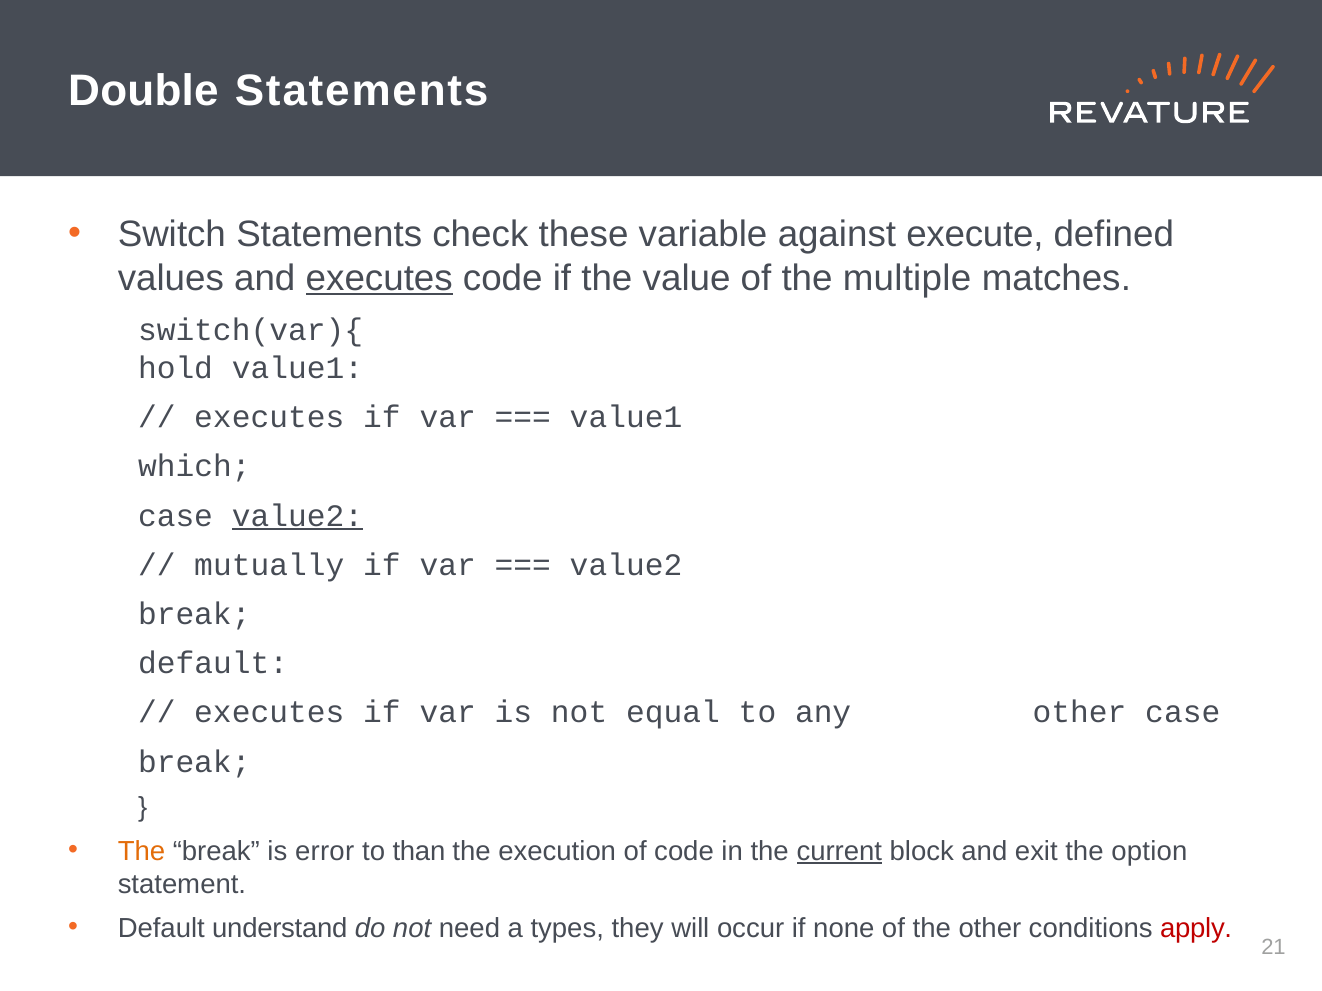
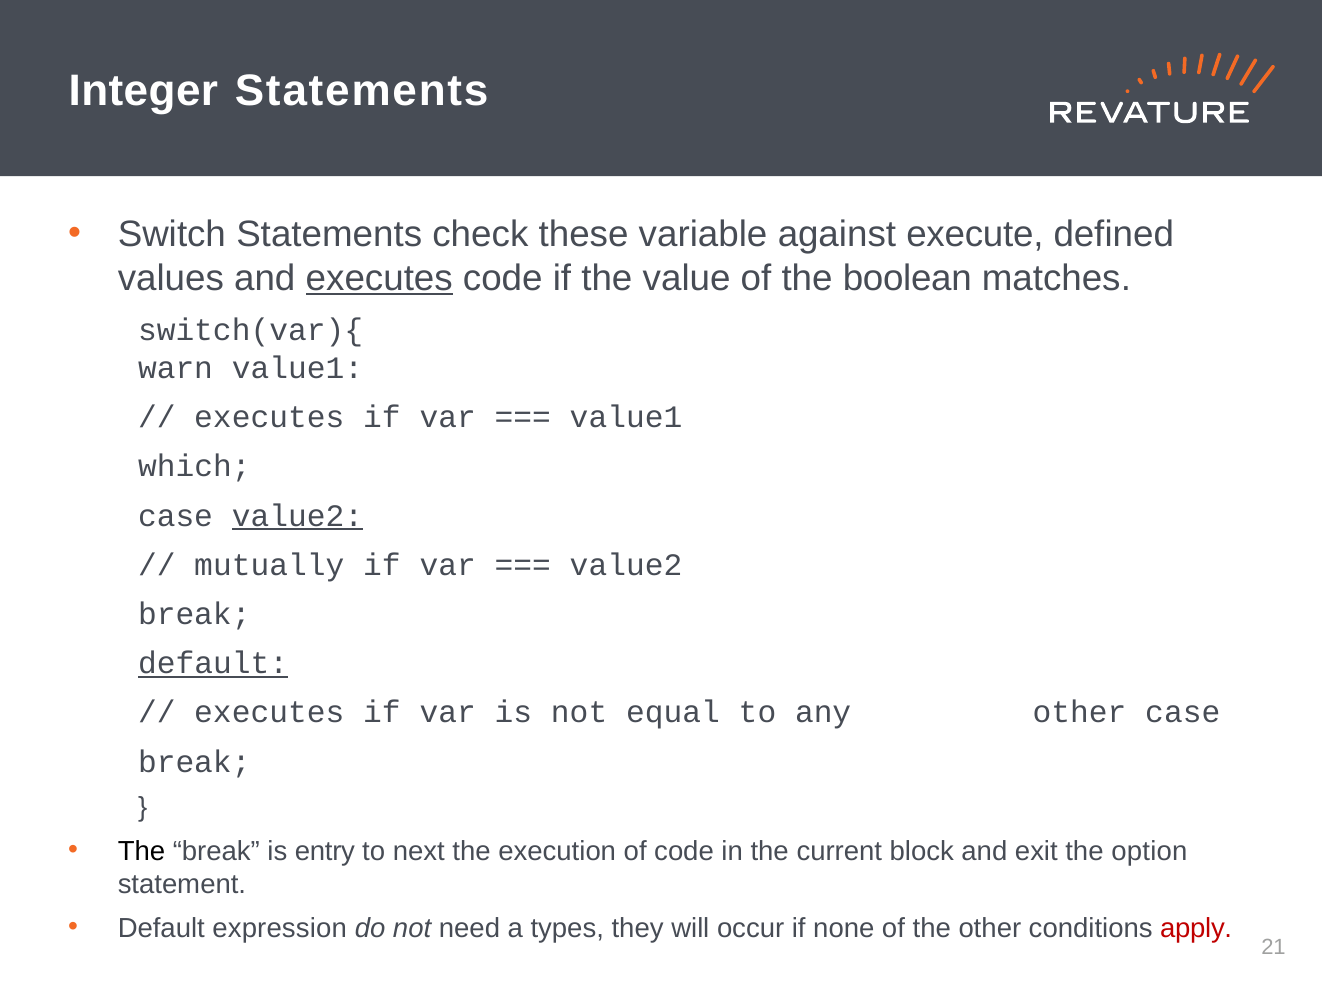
Double: Double -> Integer
multiple: multiple -> boolean
hold: hold -> warn
default at (213, 664) underline: none -> present
The at (141, 852) colour: orange -> black
error: error -> entry
than: than -> next
current underline: present -> none
understand: understand -> expression
